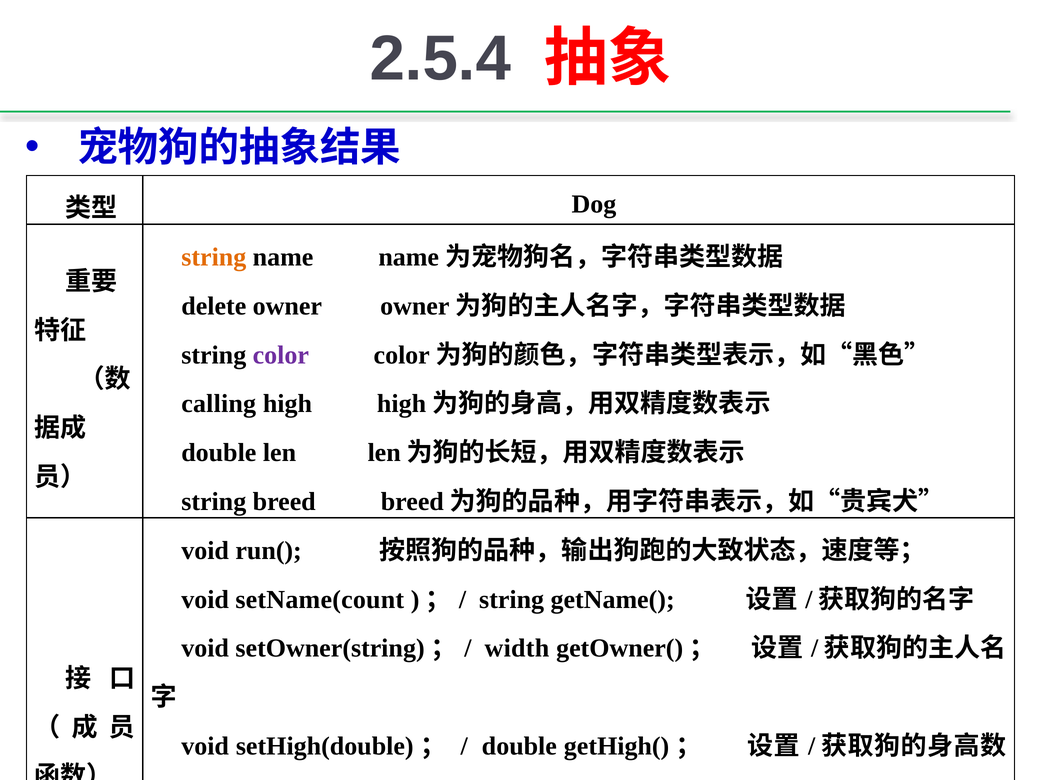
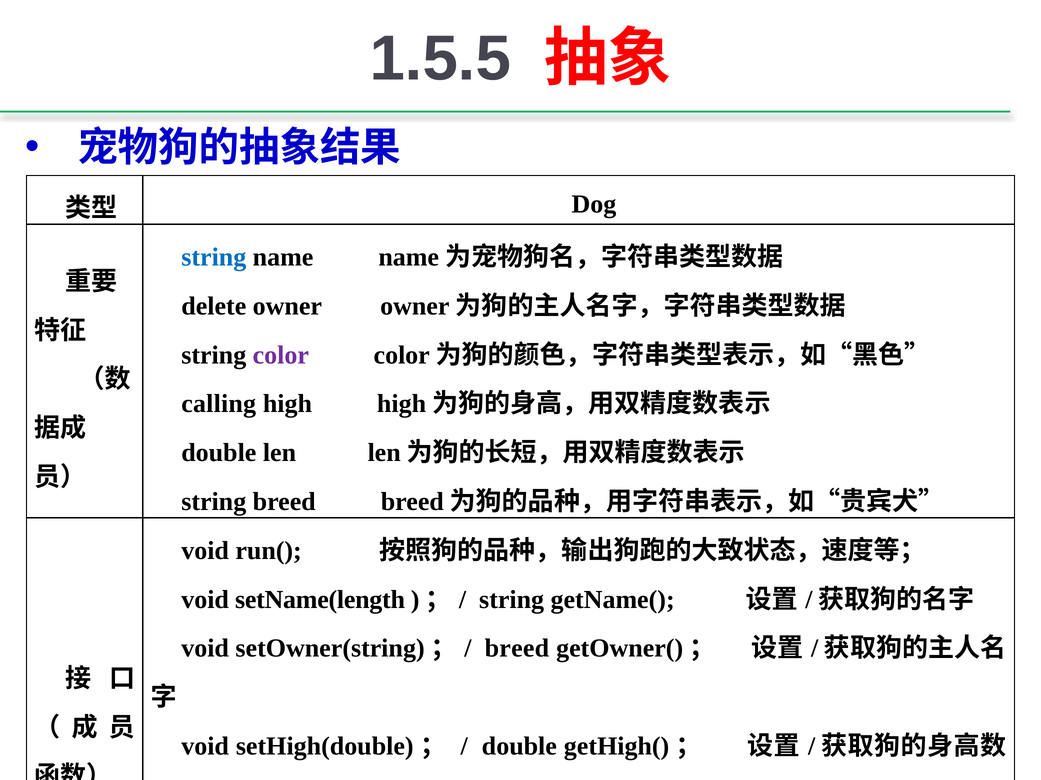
2.5.4: 2.5.4 -> 1.5.5
string at (214, 257) colour: orange -> blue
setName(count: setName(count -> setName(length
width at (517, 649): width -> breed
